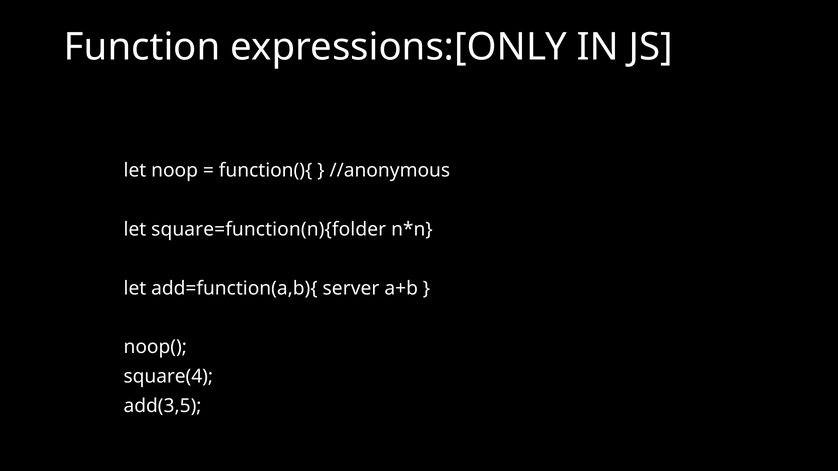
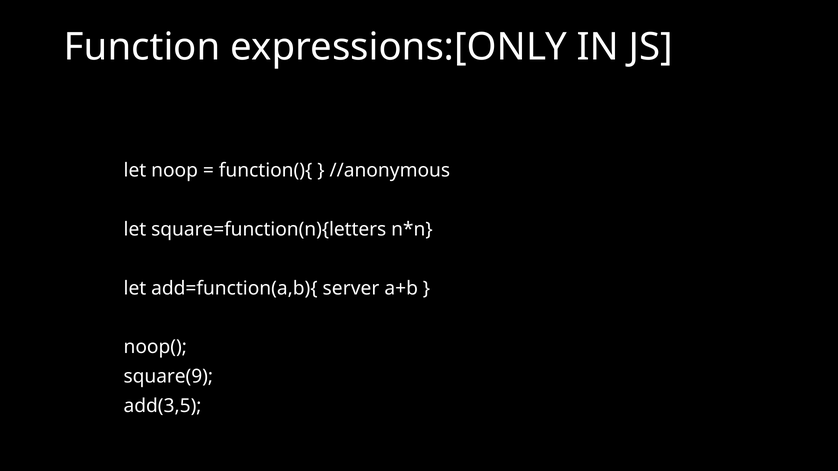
square=function(n){folder: square=function(n){folder -> square=function(n){letters
square(4: square(4 -> square(9
